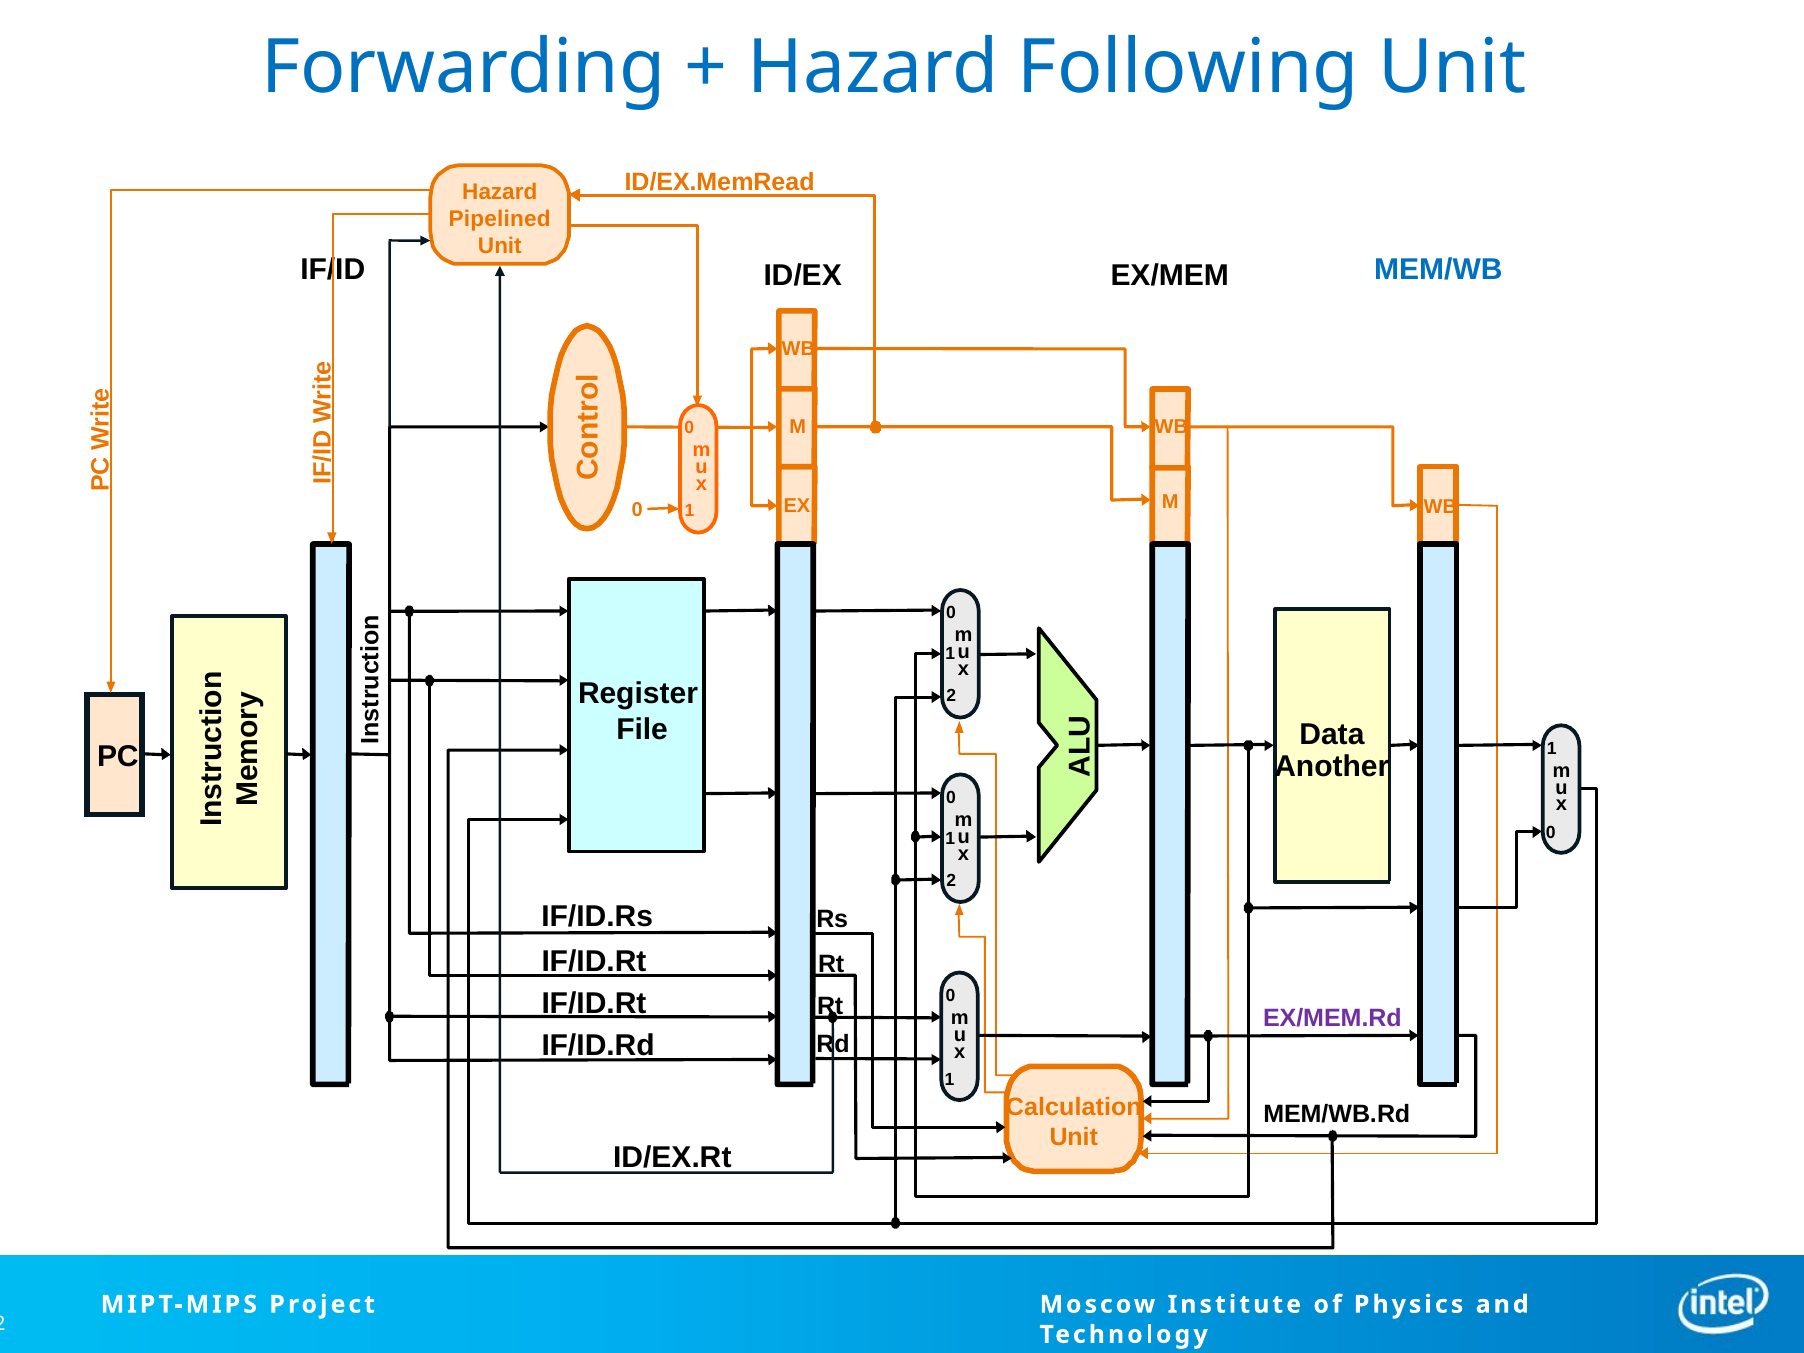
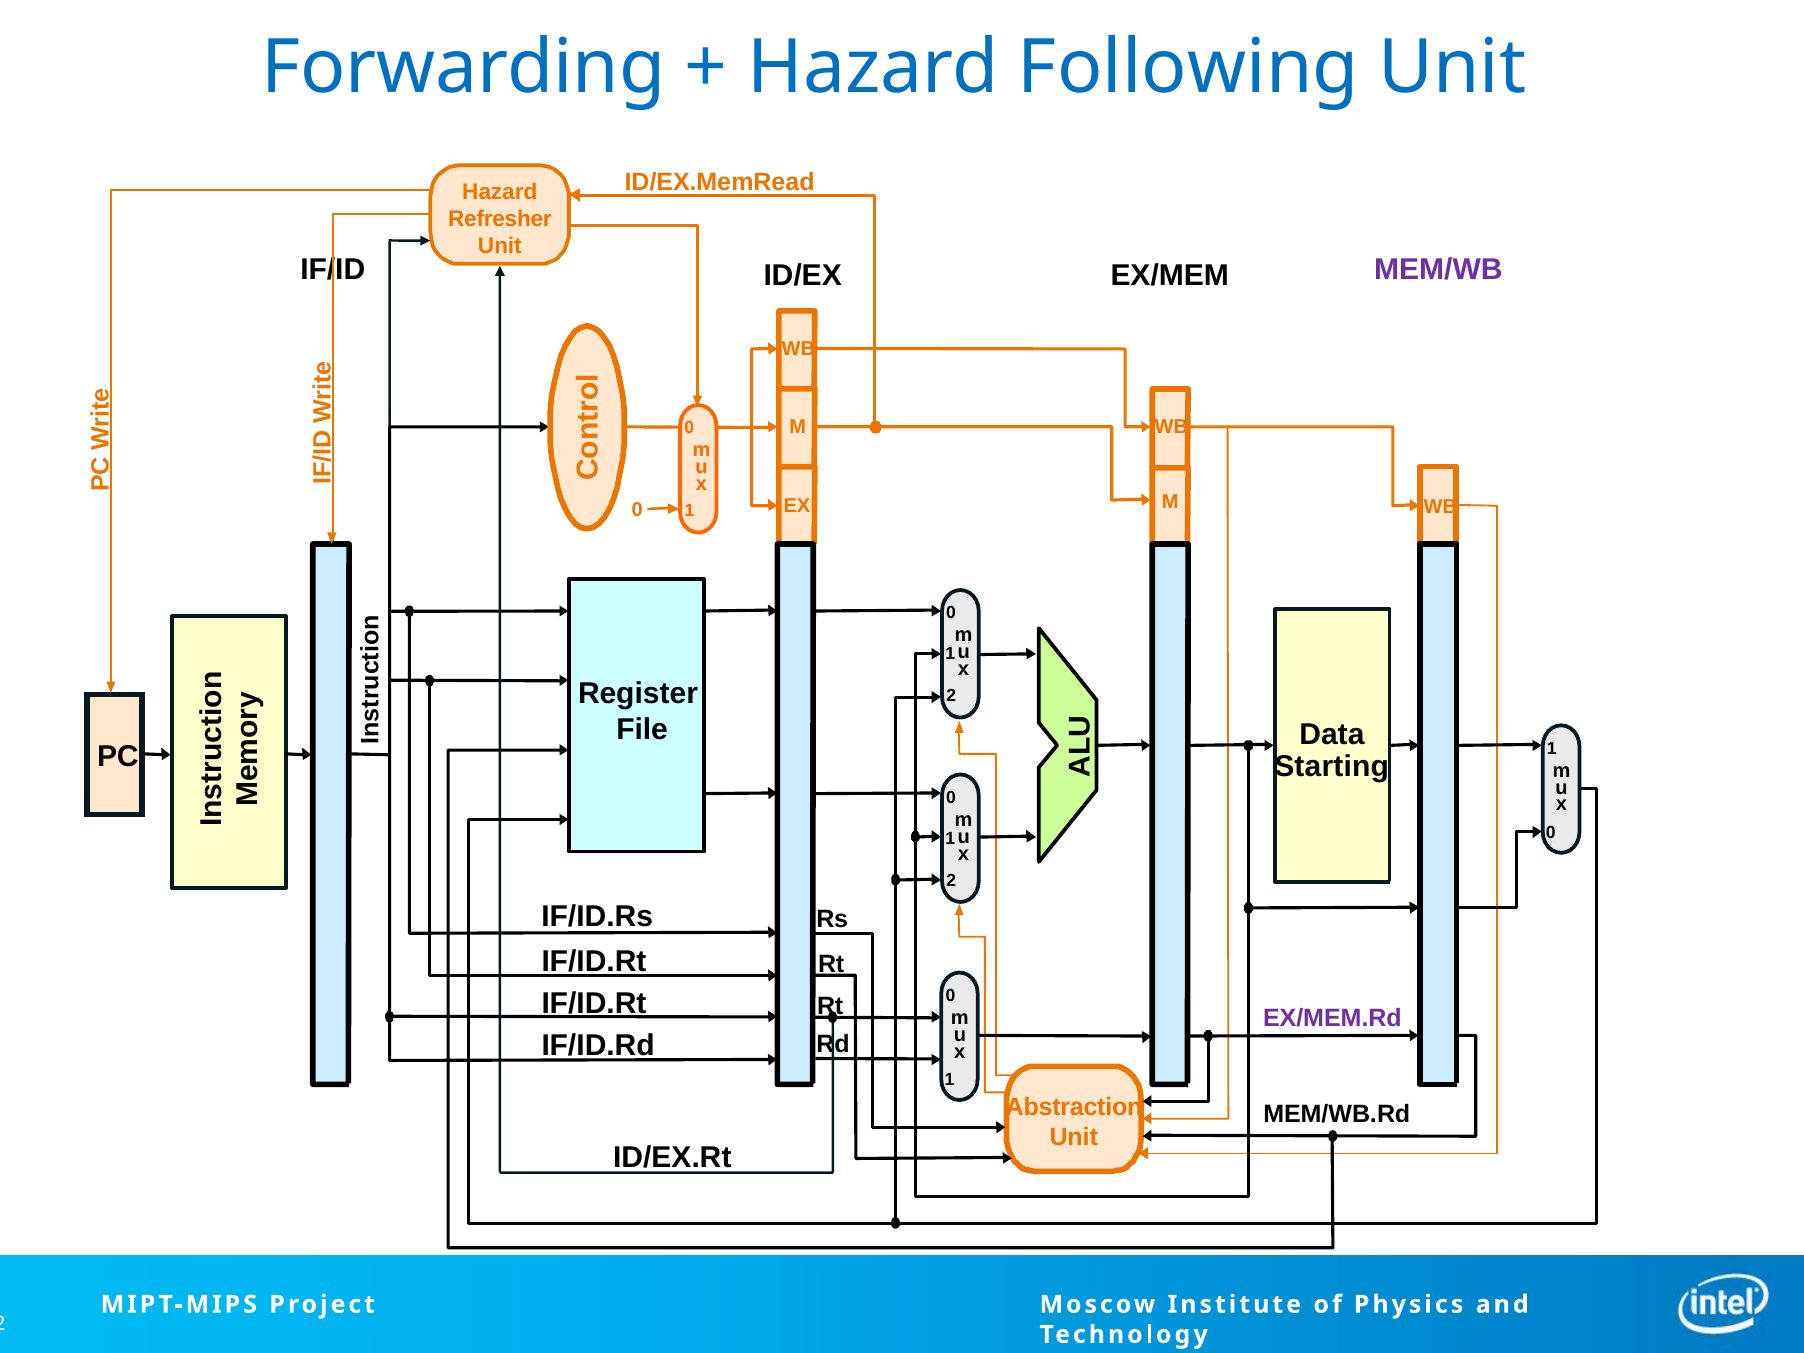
Pipelined: Pipelined -> Refresher
MEM/WB colour: blue -> purple
Another: Another -> Starting
Calculation: Calculation -> Abstraction
